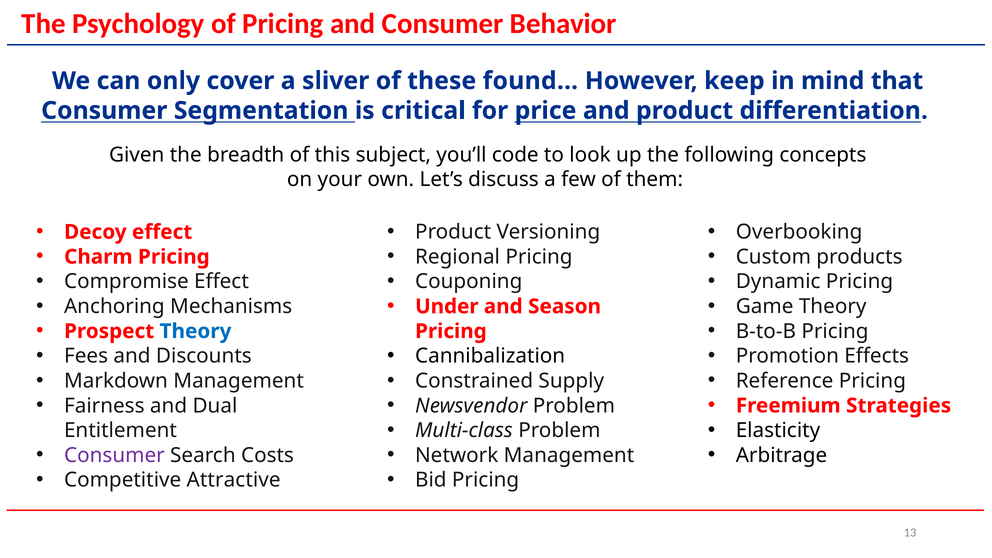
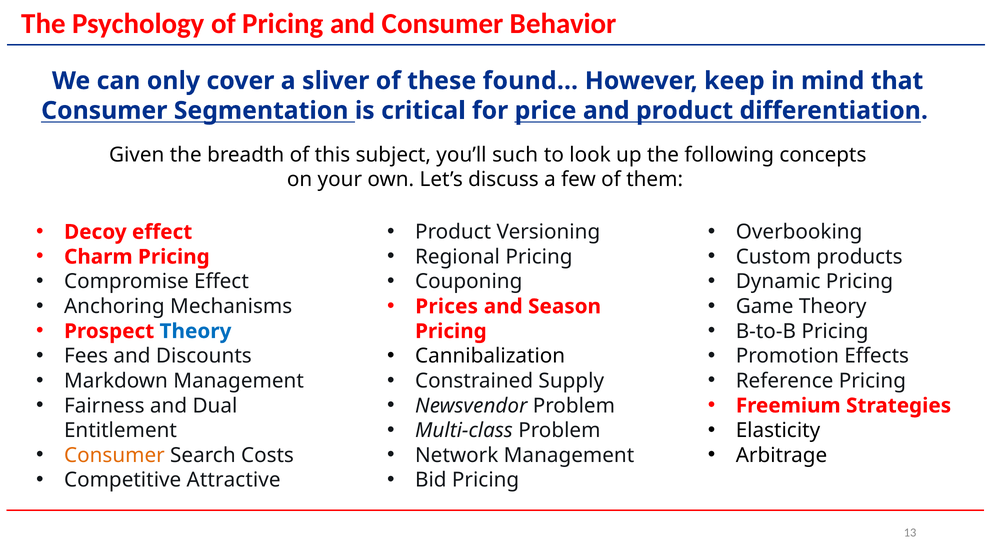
code: code -> such
Under: Under -> Prices
Consumer at (114, 455) colour: purple -> orange
